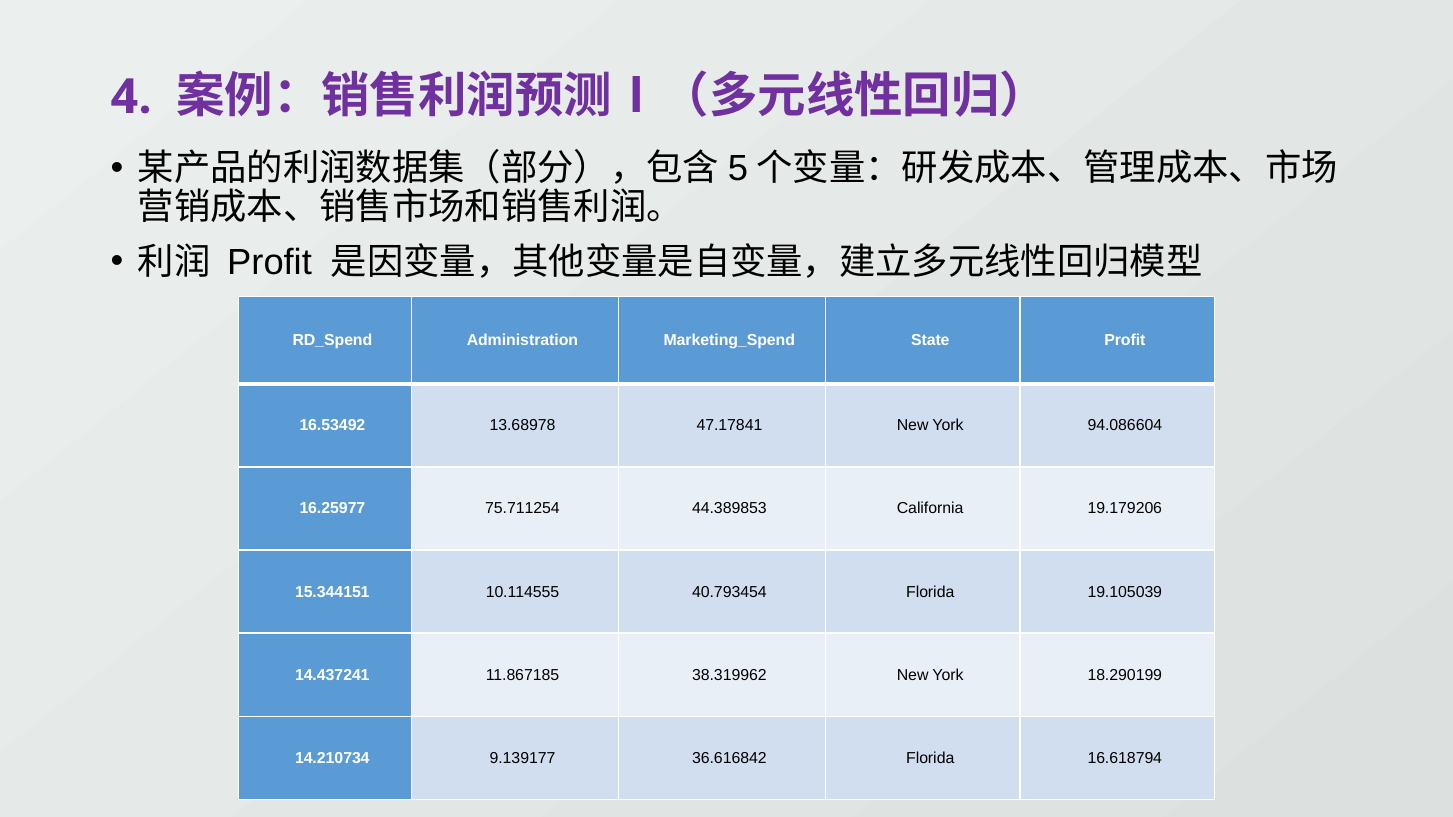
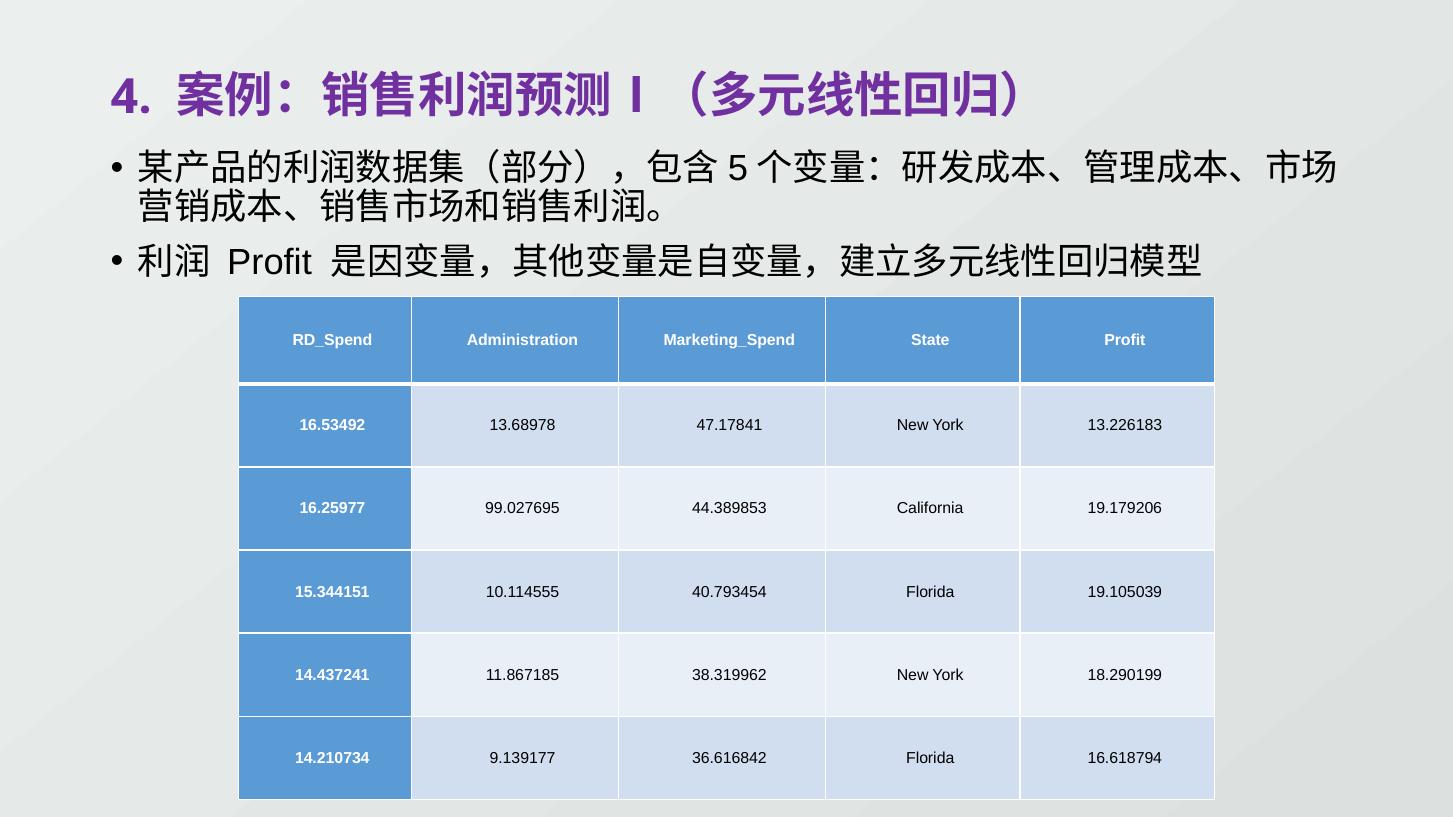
94.086604: 94.086604 -> 13.226183
75.711254: 75.711254 -> 99.027695
